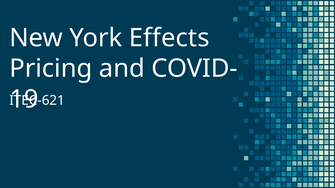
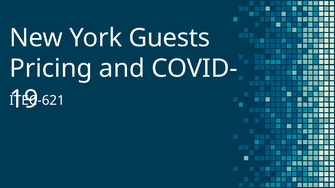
Effects: Effects -> Guests
